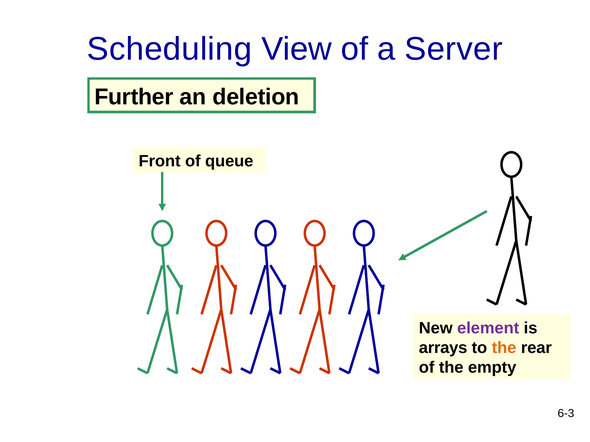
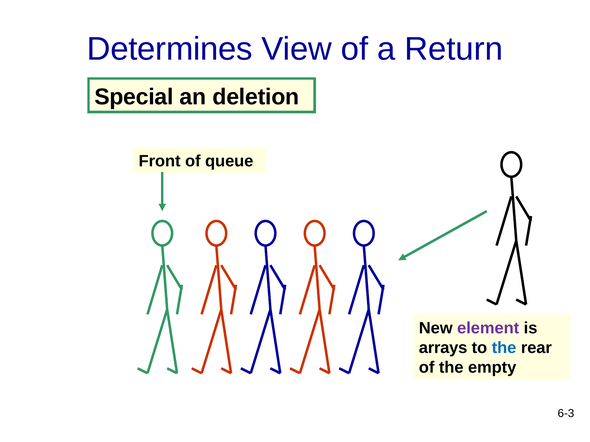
Scheduling: Scheduling -> Determines
Server: Server -> Return
Further: Further -> Special
the at (504, 348) colour: orange -> blue
